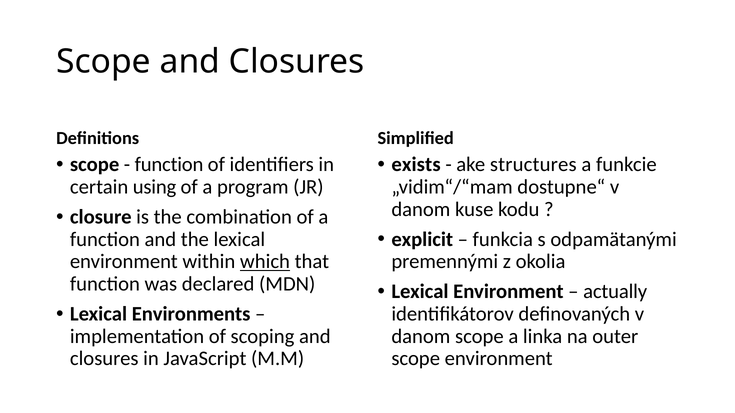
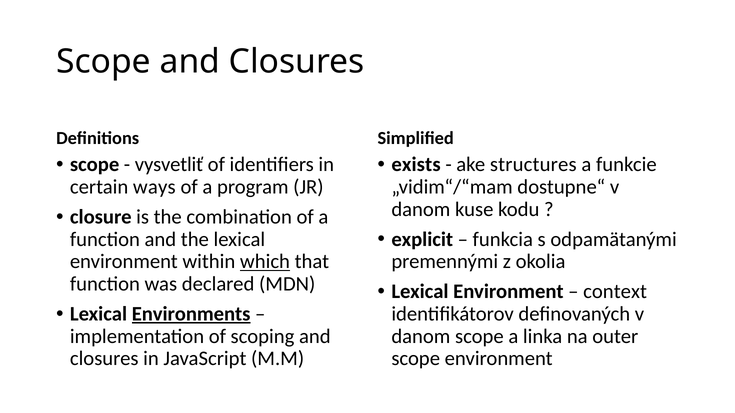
function at (169, 165): function -> vysvetliť
using: using -> ways
actually: actually -> context
Environments underline: none -> present
